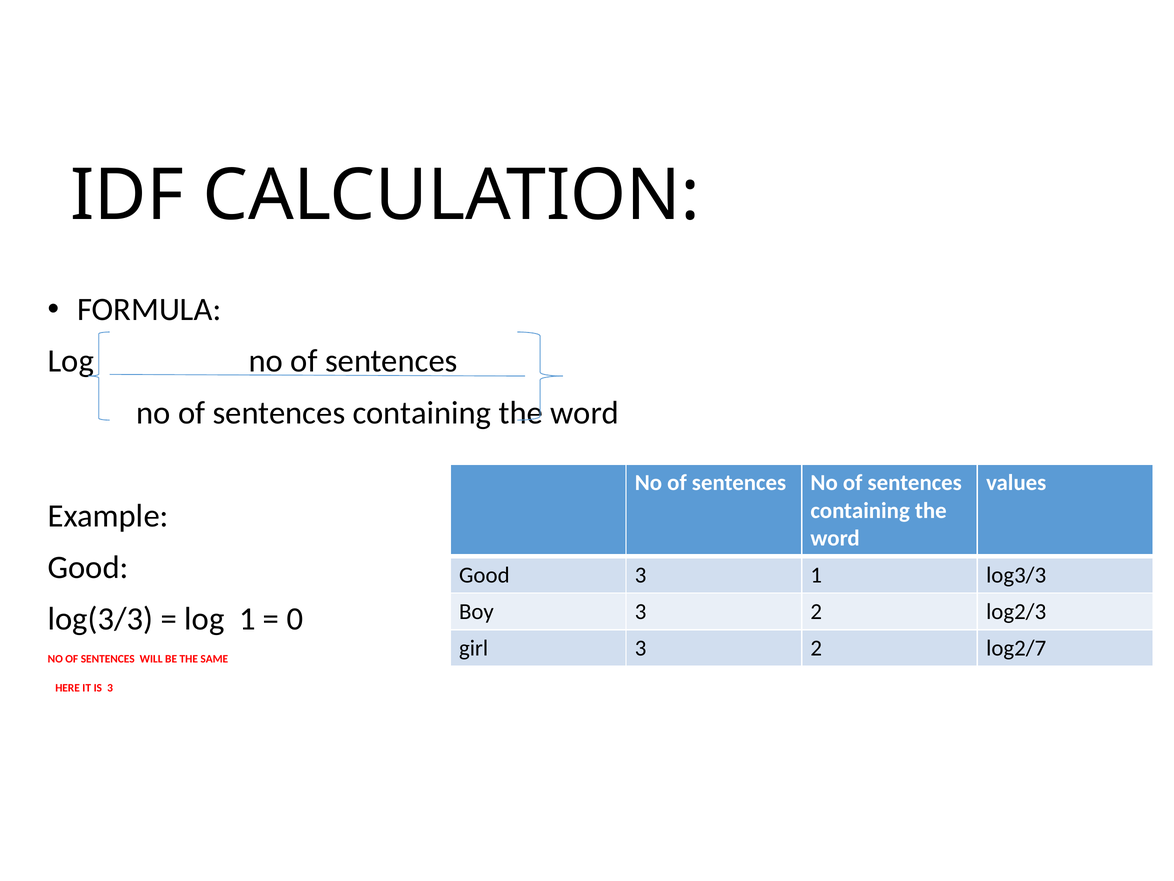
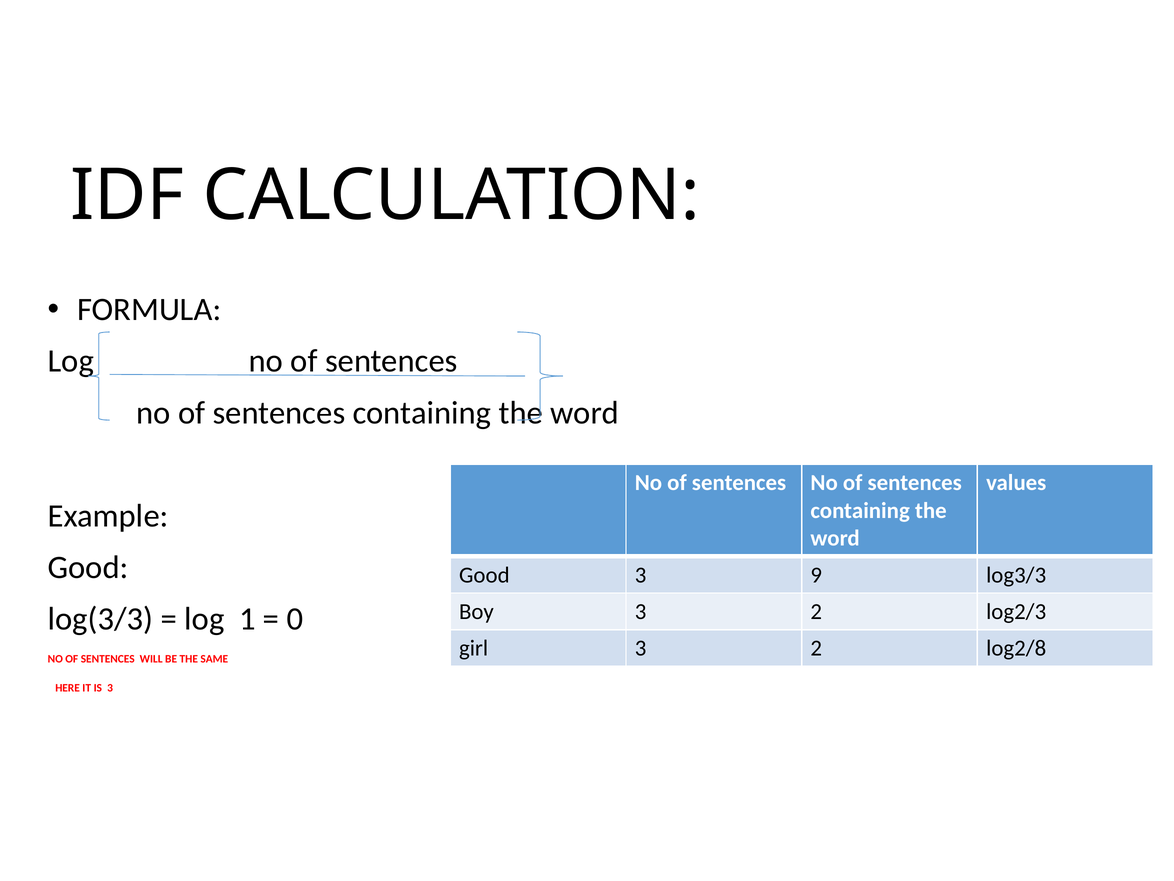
3 1: 1 -> 9
log2/7: log2/7 -> log2/8
